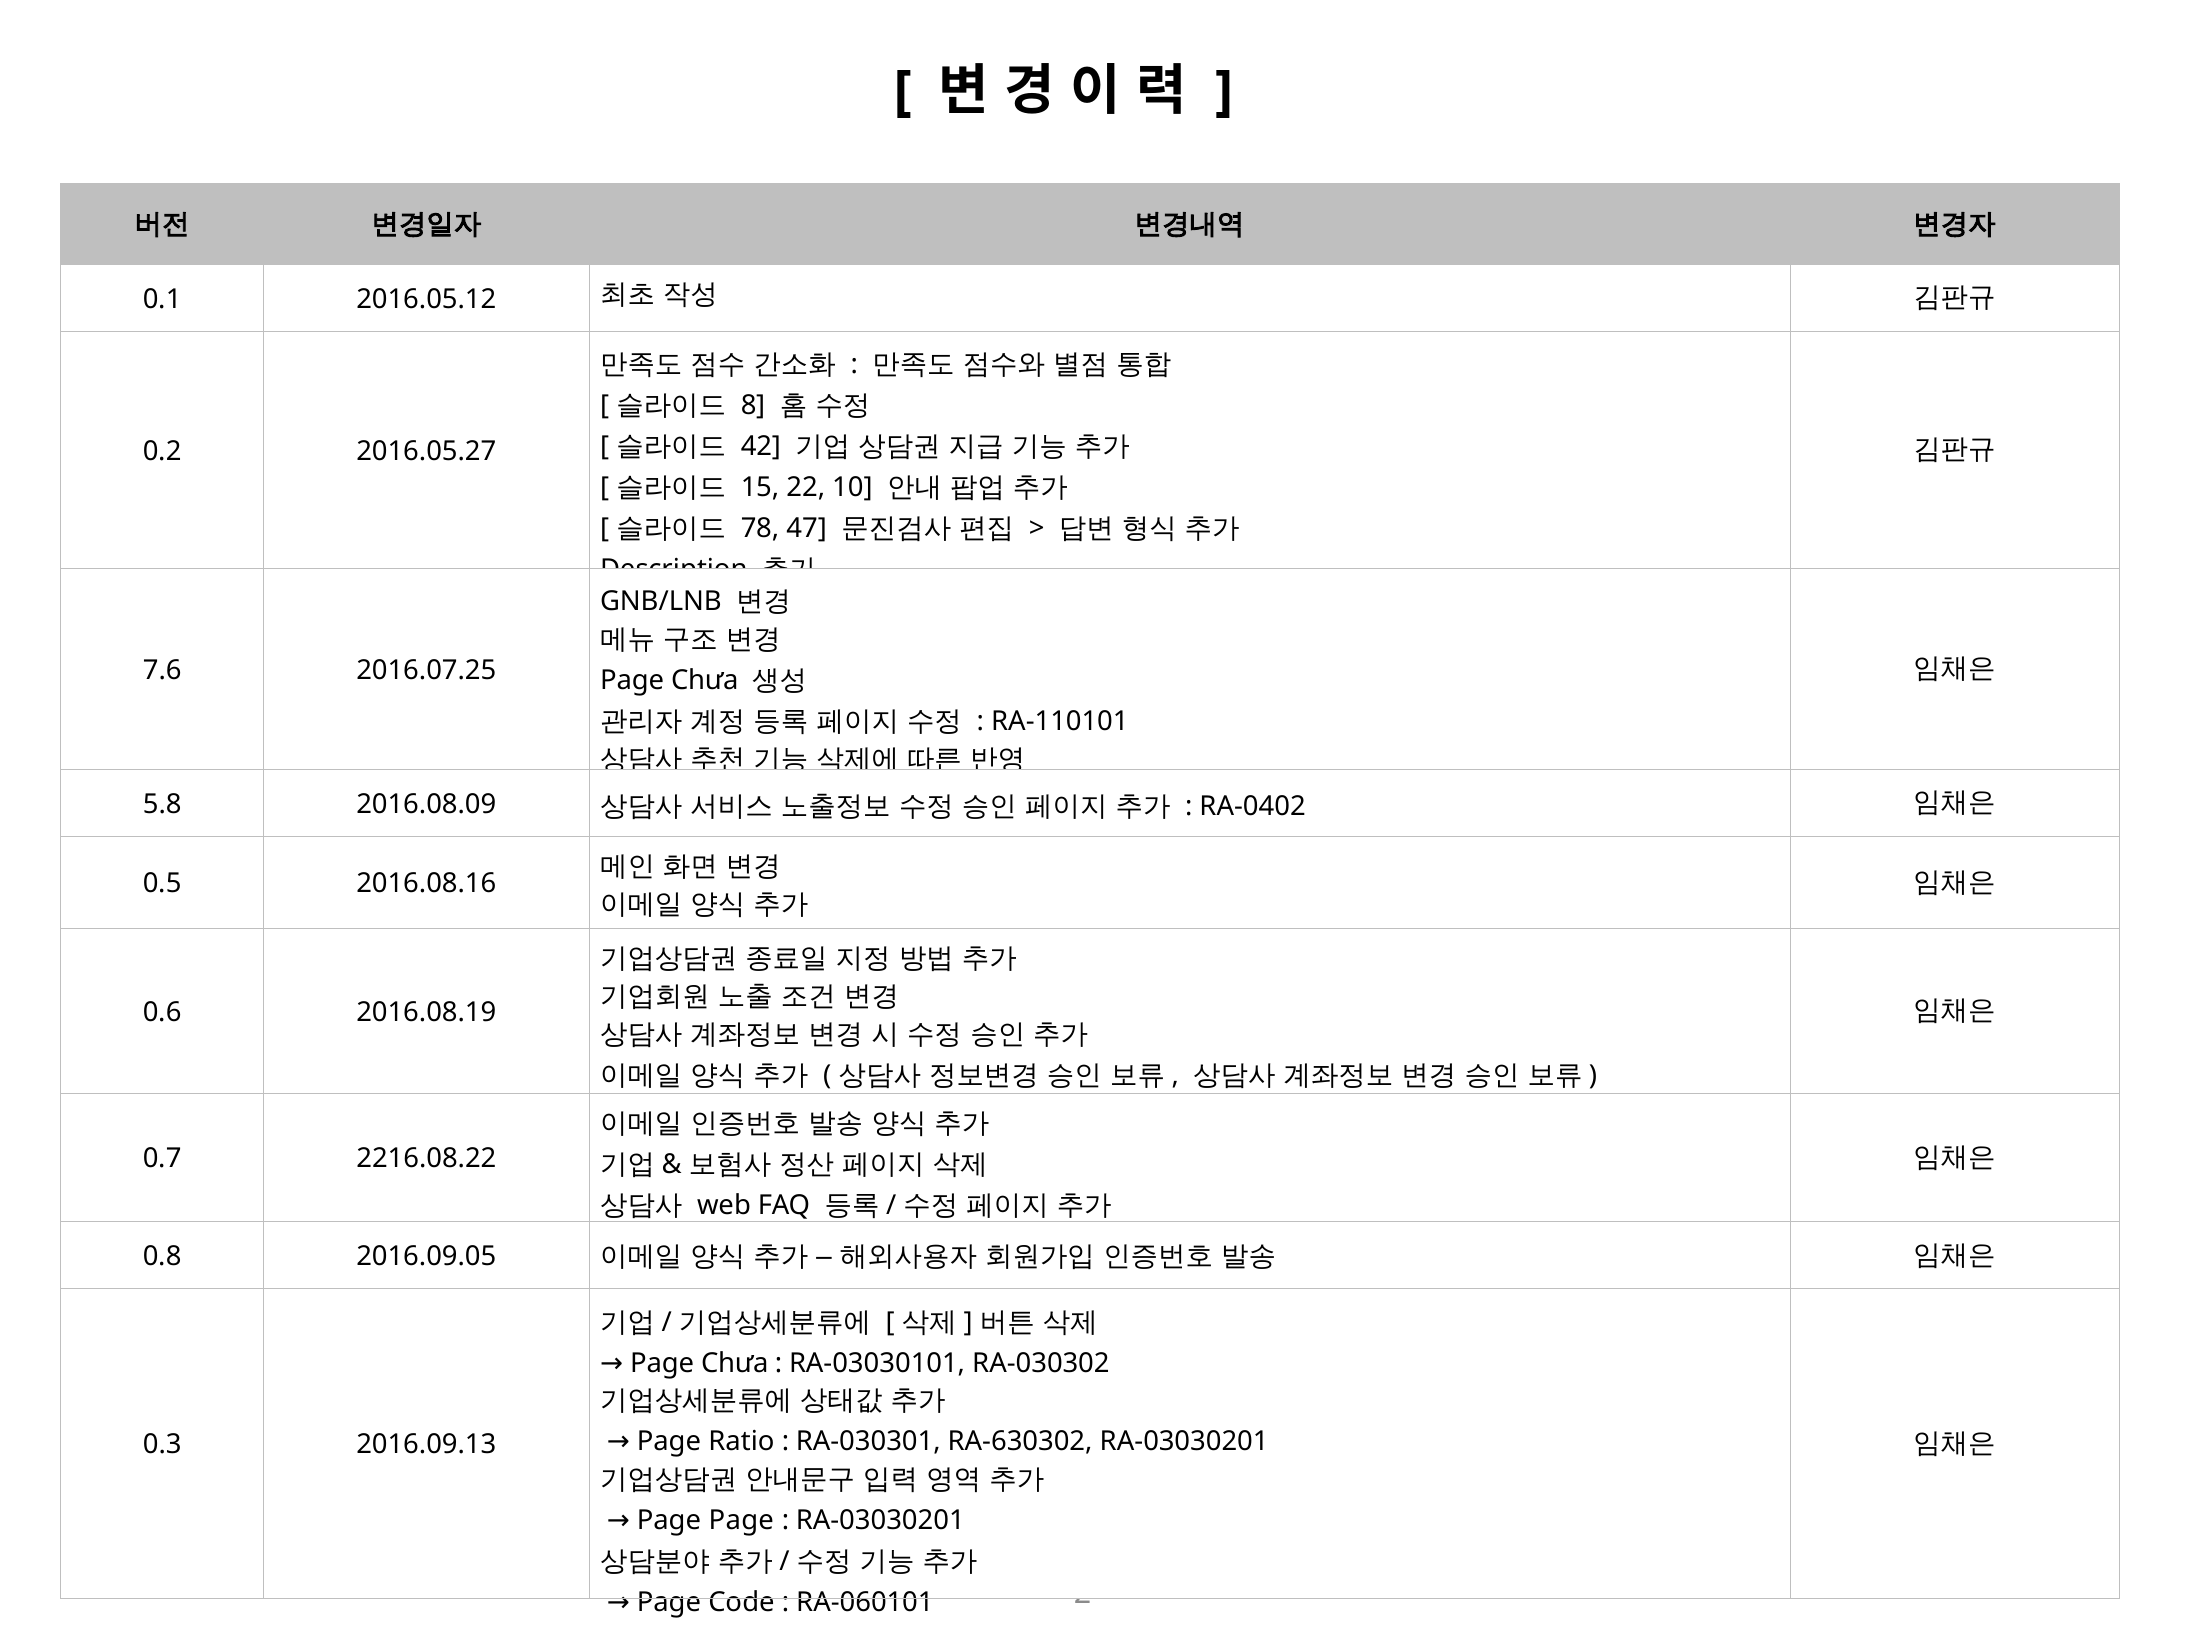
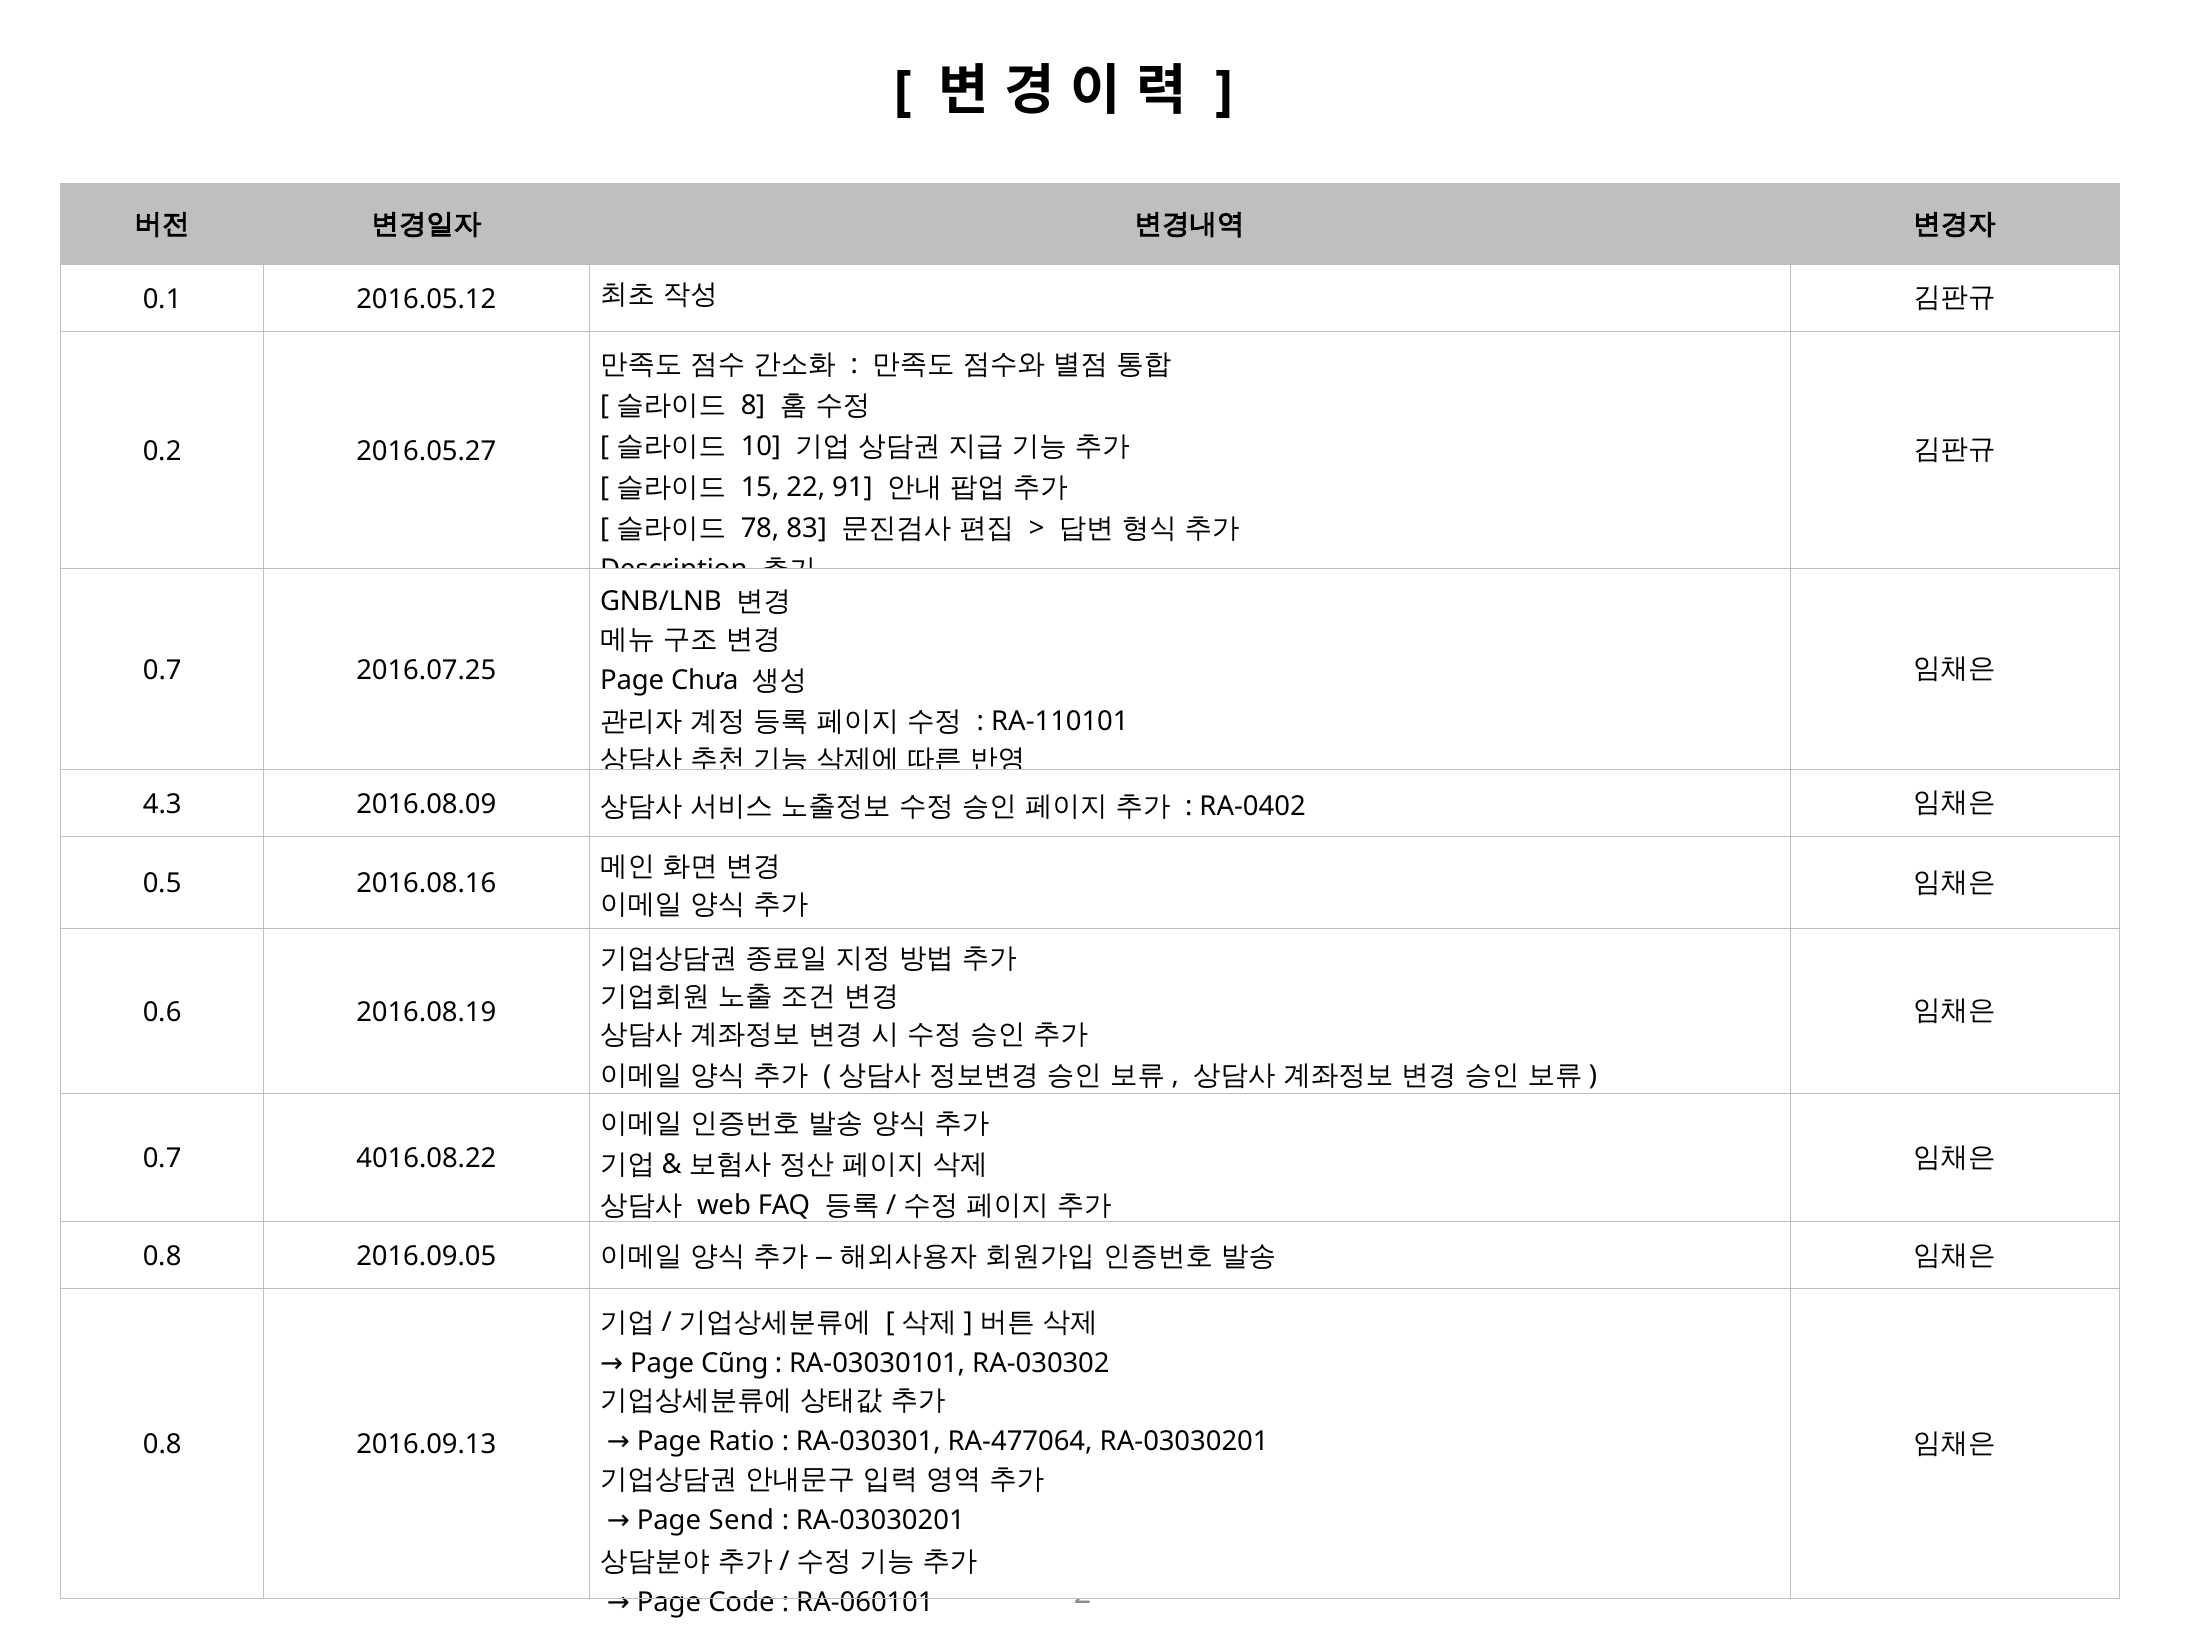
42: 42 -> 10
10: 10 -> 91
47: 47 -> 83
7.6 at (162, 670): 7.6 -> 0.7
5.8: 5.8 -> 4.3
2216.08.22: 2216.08.22 -> 4016.08.22
Chưa at (735, 1363): Chưa -> Cũng
RA-630302: RA-630302 -> RA-477064
0.3 at (162, 1445): 0.3 -> 0.8
Page Page: Page -> Send
